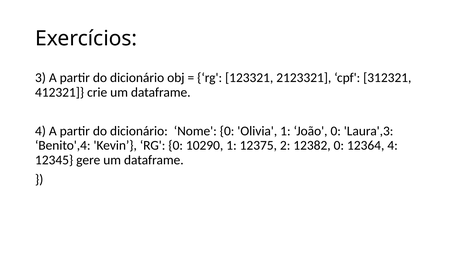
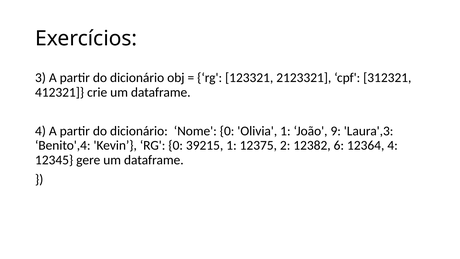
João 0: 0 -> 9
10290: 10290 -> 39215
12382 0: 0 -> 6
